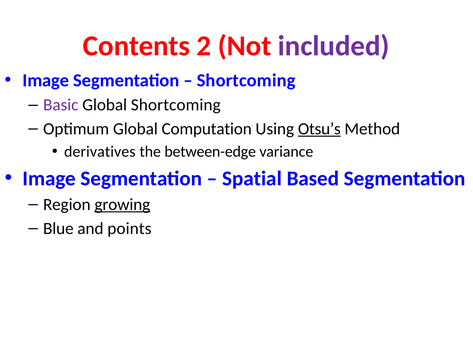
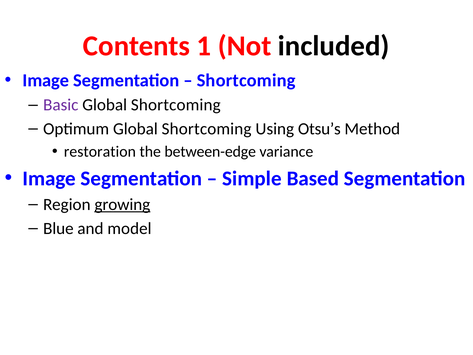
2: 2 -> 1
included colour: purple -> black
Optimum Global Computation: Computation -> Shortcoming
Otsu’s underline: present -> none
derivatives: derivatives -> restoration
Spatial: Spatial -> Simple
points: points -> model
